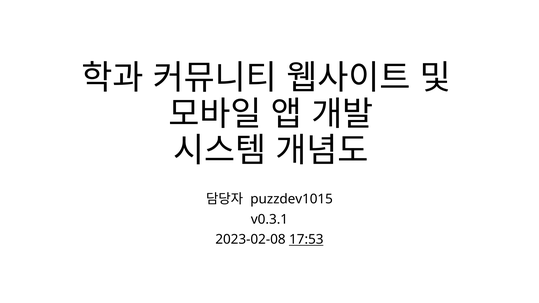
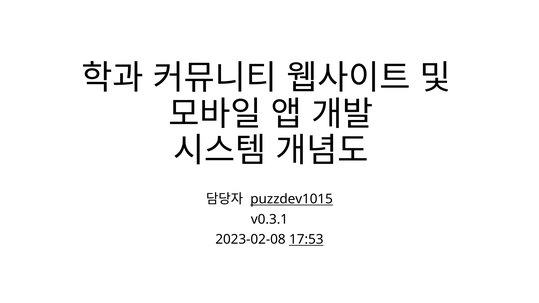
puzzdev1015 underline: none -> present
